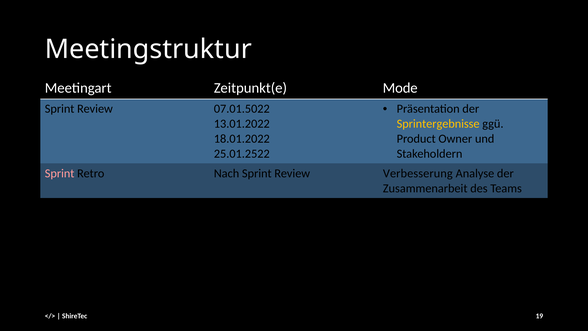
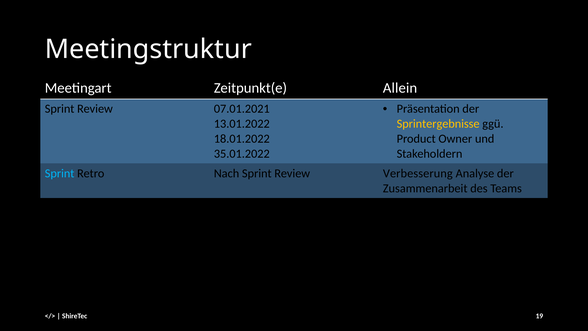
Mode: Mode -> Allein
07.01.5022: 07.01.5022 -> 07.01.2021
25.01.2522: 25.01.2522 -> 35.01.2022
Sprint at (60, 173) colour: pink -> light blue
